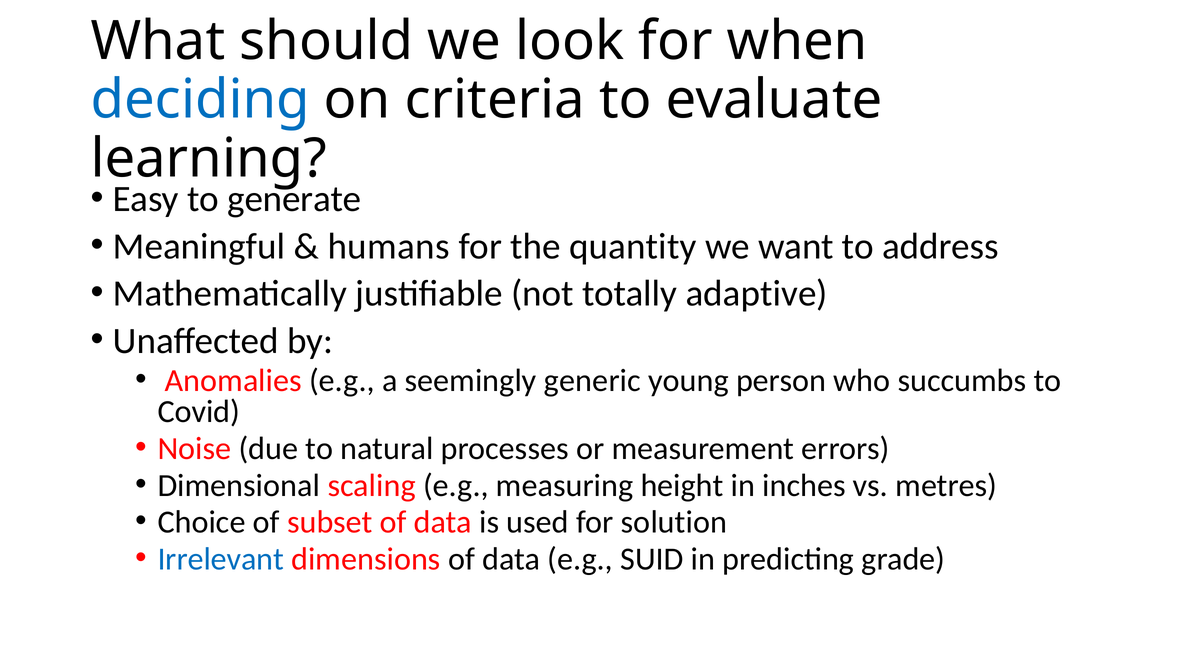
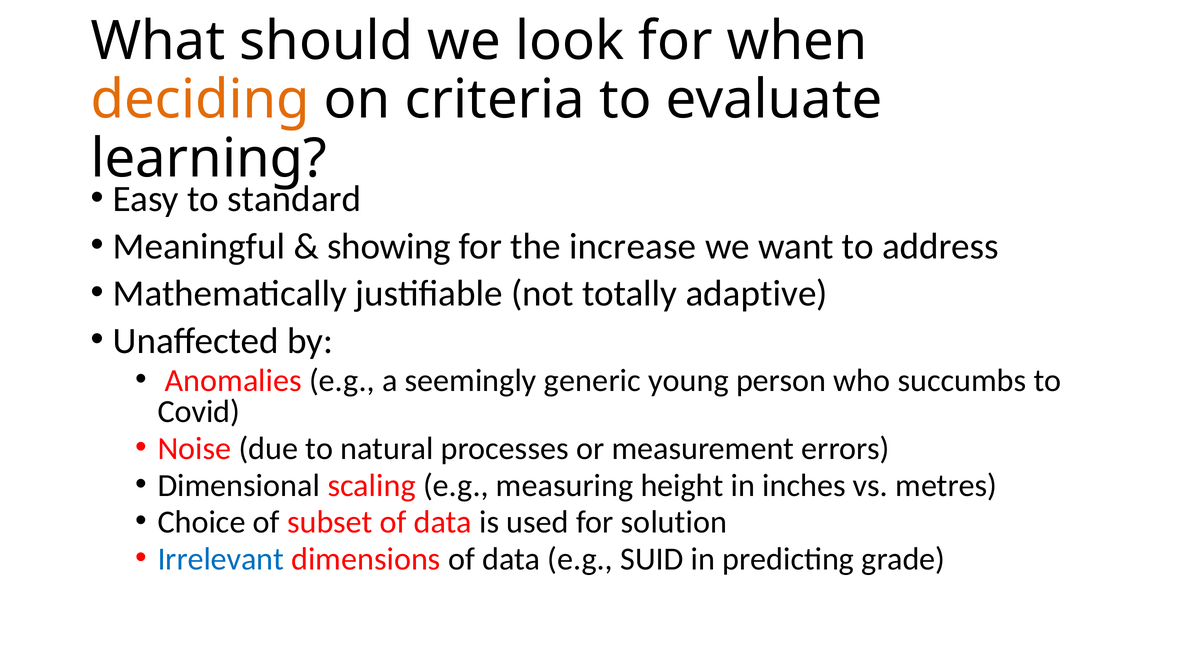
deciding colour: blue -> orange
generate: generate -> standard
humans: humans -> showing
quantity: quantity -> increase
